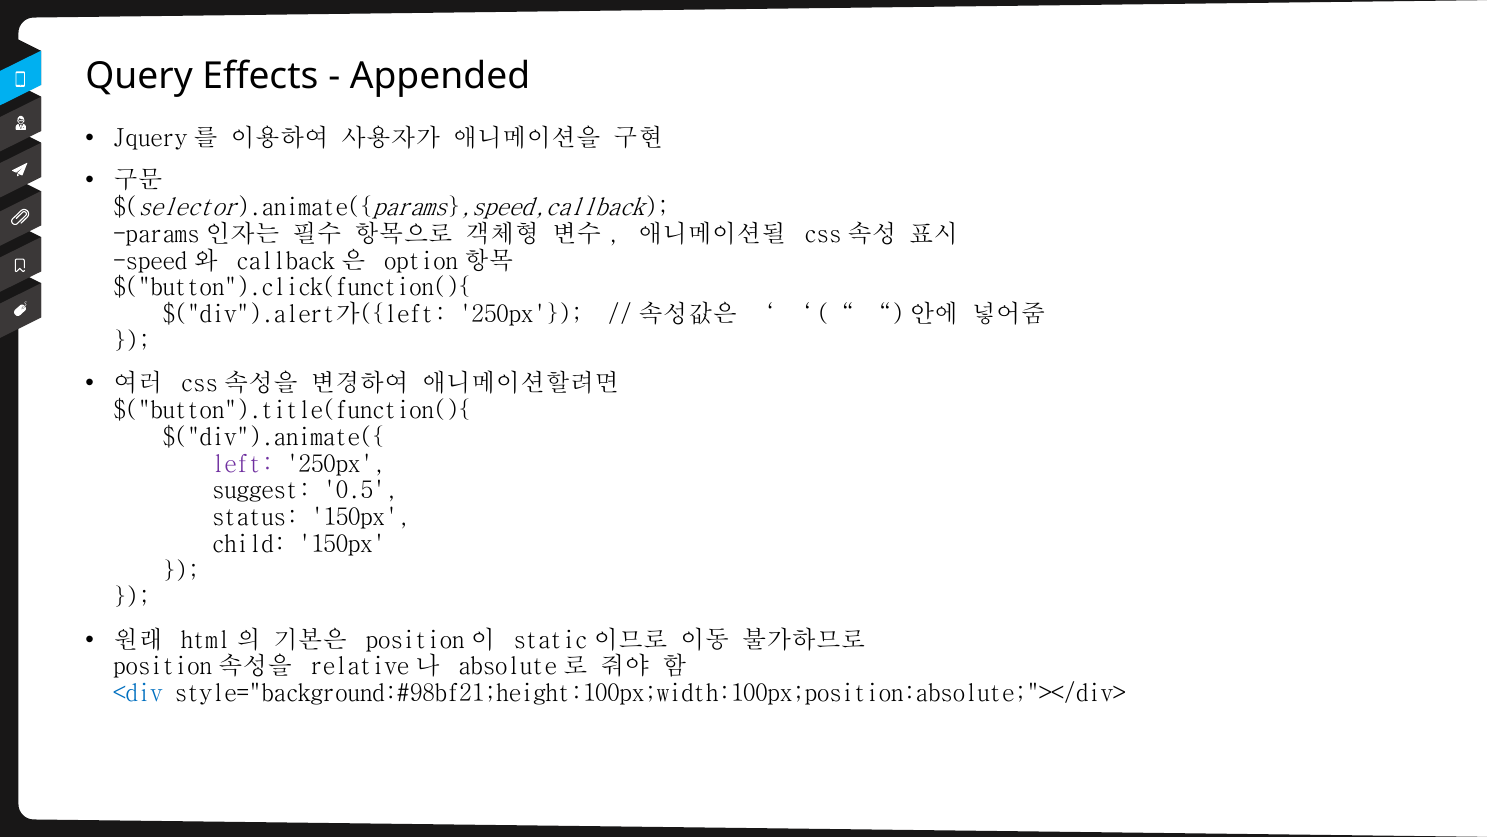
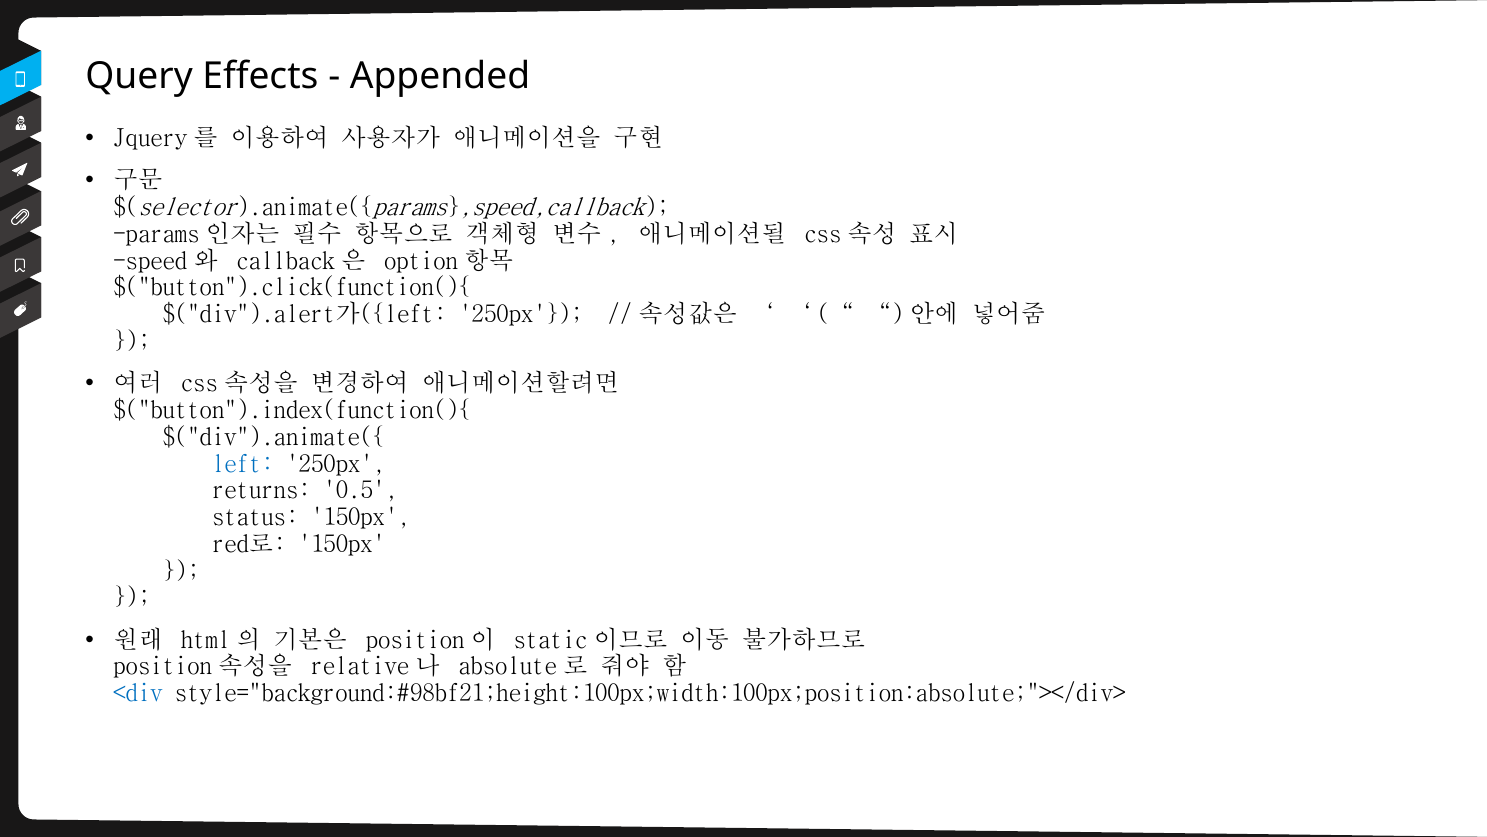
$("button").title(function(){: $("button").title(function(){ -> $("button").index(function(){
left colour: purple -> blue
suggest: suggest -> returns
child: child -> red로
